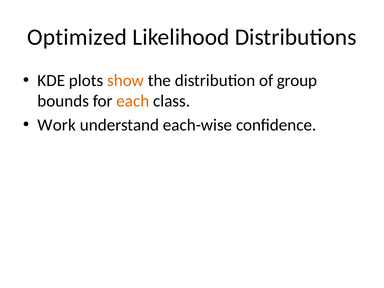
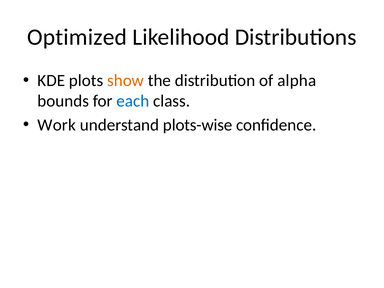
group: group -> alpha
each colour: orange -> blue
each-wise: each-wise -> plots-wise
